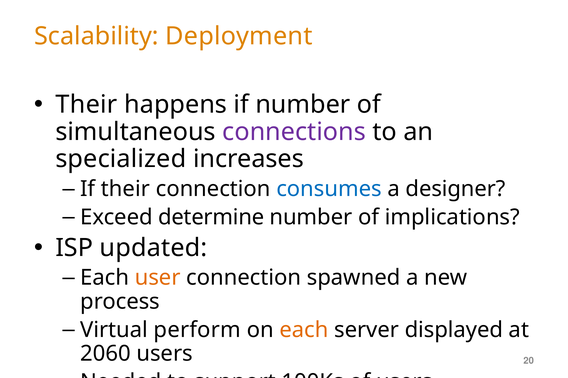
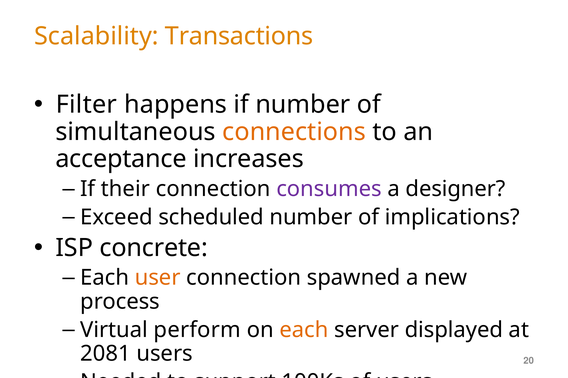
Deployment: Deployment -> Transactions
Their at (86, 105): Their -> Filter
connections colour: purple -> orange
specialized: specialized -> acceptance
consumes colour: blue -> purple
determine: determine -> scheduled
updated: updated -> concrete
2060: 2060 -> 2081
